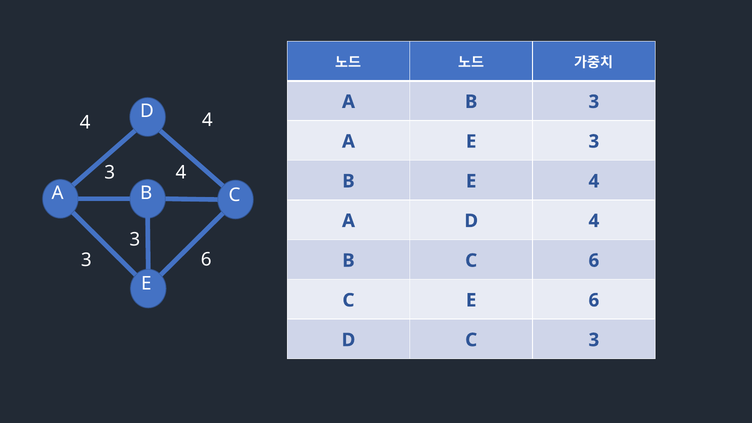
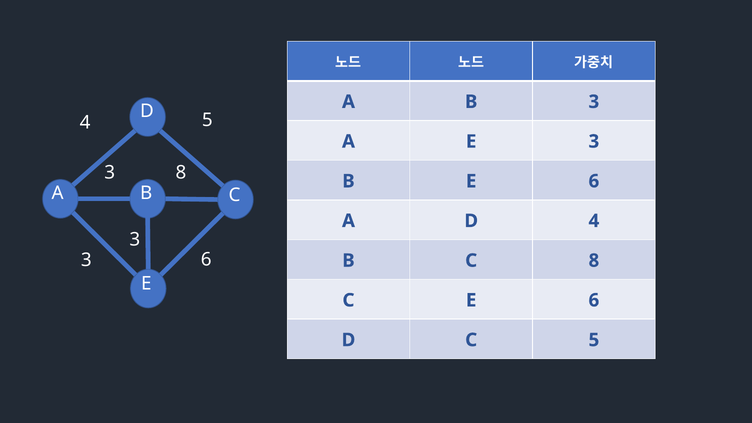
4 4: 4 -> 5
3 4: 4 -> 8
B E 4: 4 -> 6
C 6: 6 -> 8
C 3: 3 -> 5
